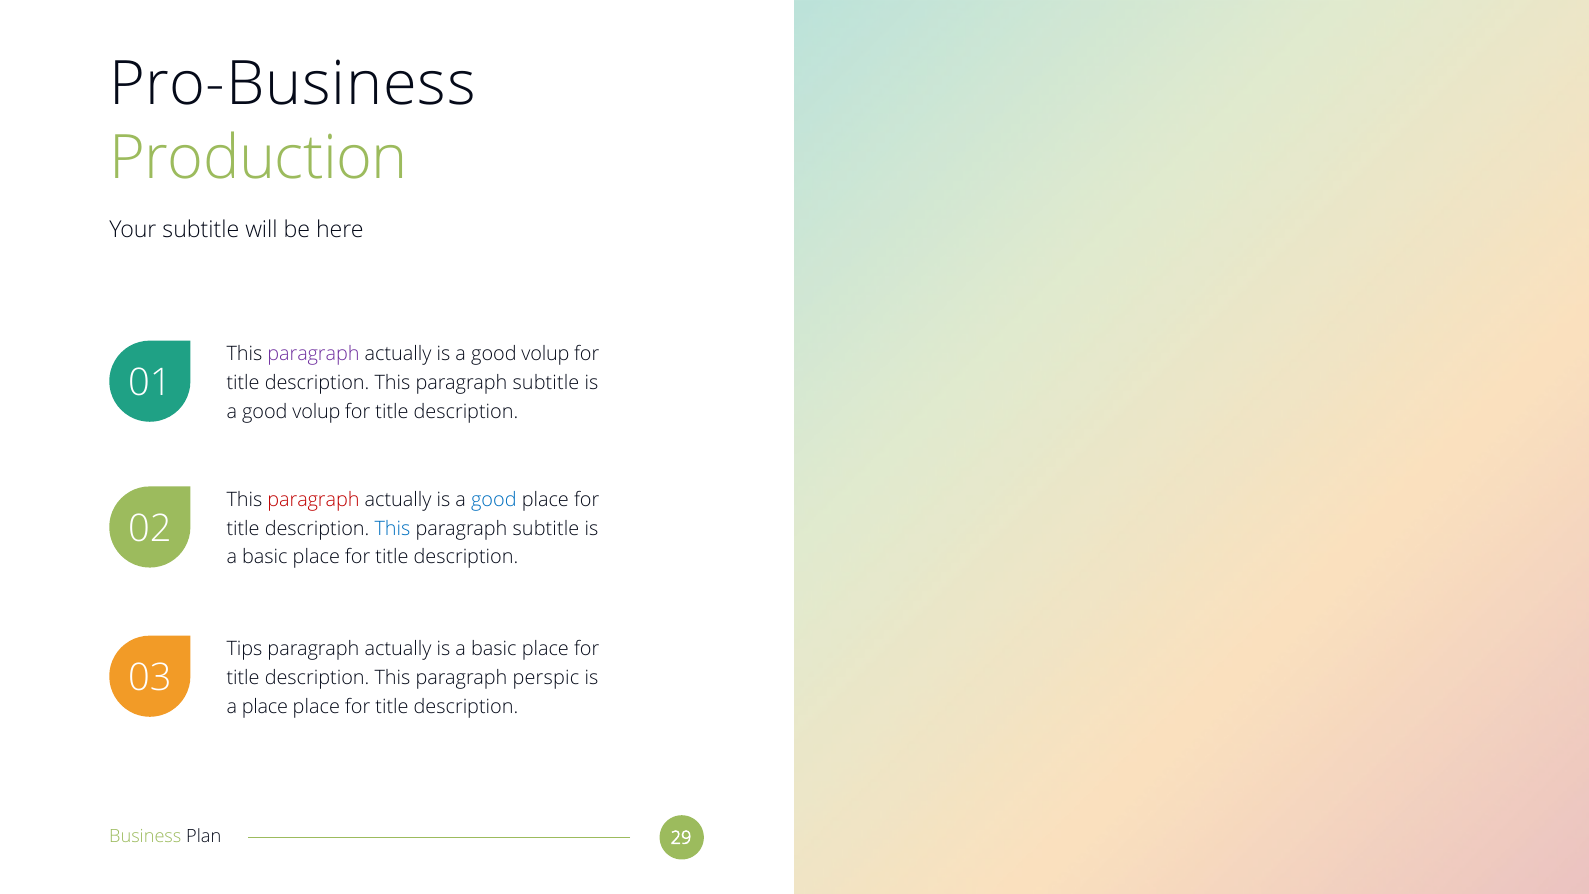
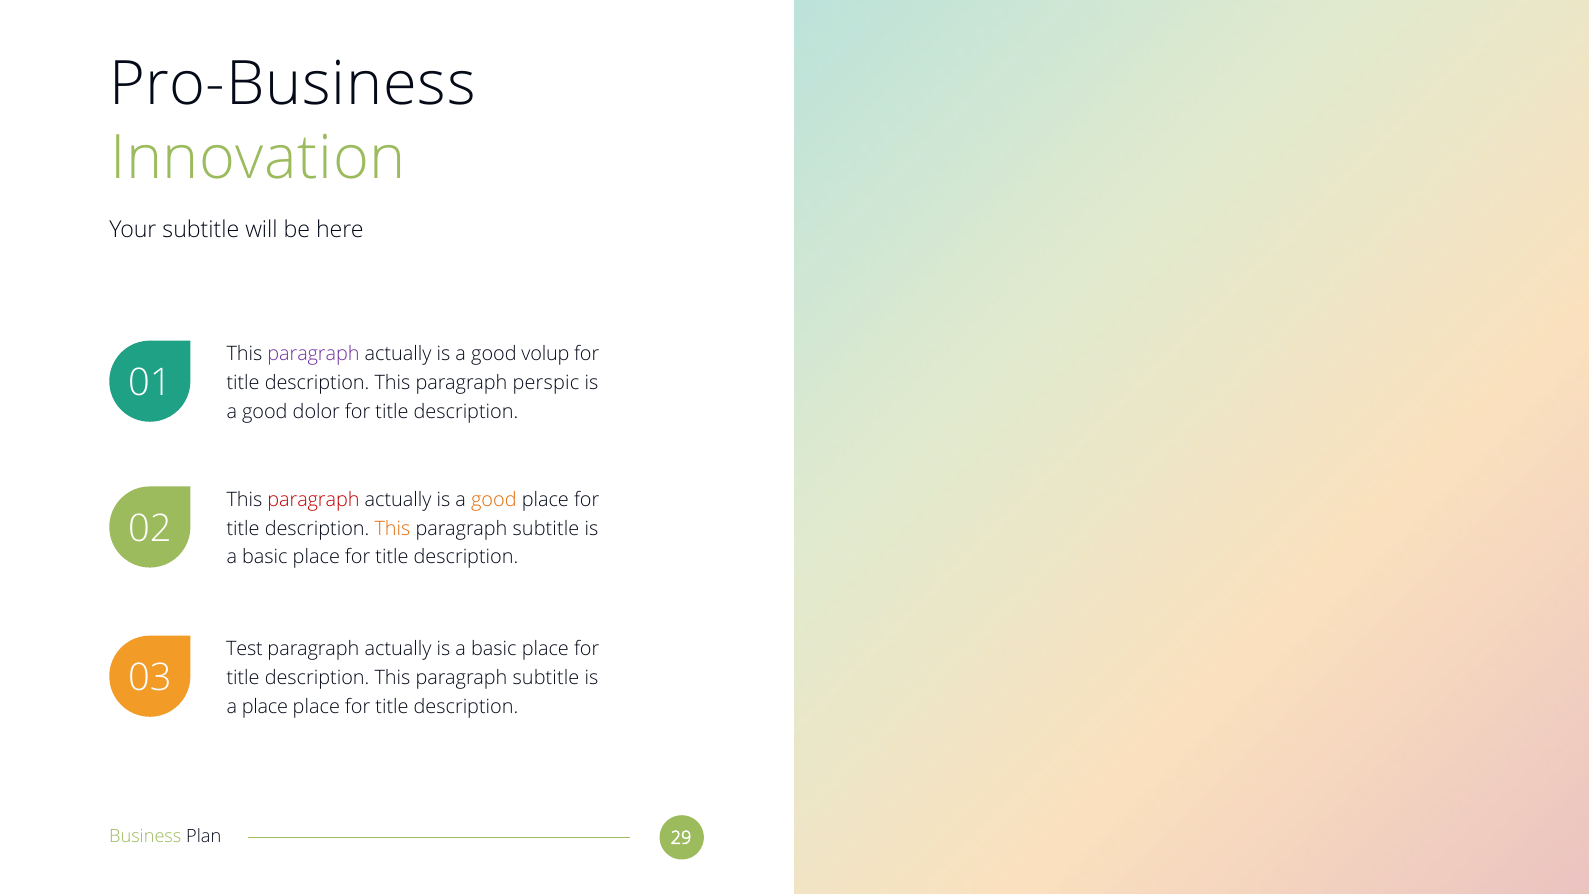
Production: Production -> Innovation
subtitle at (546, 383): subtitle -> perspic
volup at (316, 411): volup -> dolor
good at (494, 500) colour: blue -> orange
This at (392, 529) colour: blue -> orange
Tips: Tips -> Test
perspic at (546, 678): perspic -> subtitle
